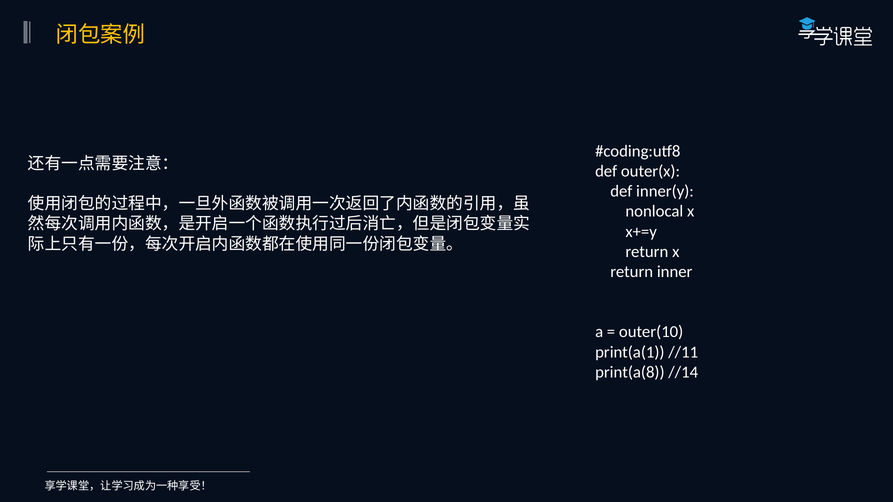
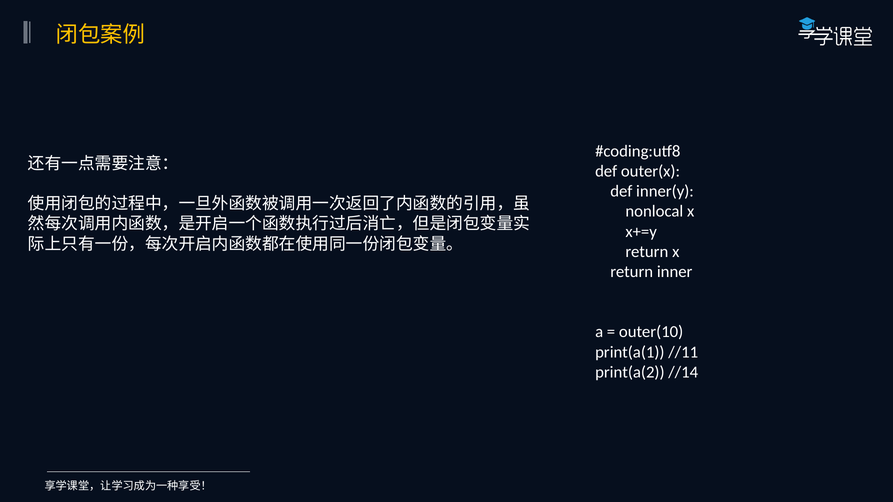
print(a(8: print(a(8 -> print(a(2
